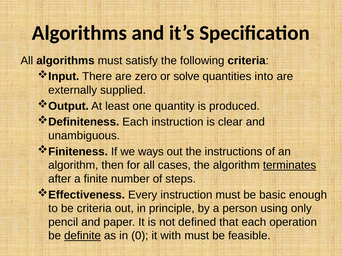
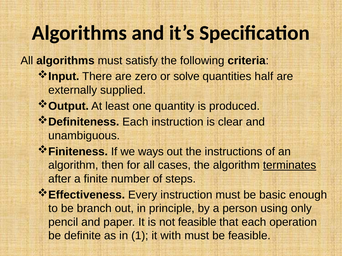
into: into -> half
be criteria: criteria -> branch
not defined: defined -> feasible
definite underline: present -> none
0: 0 -> 1
